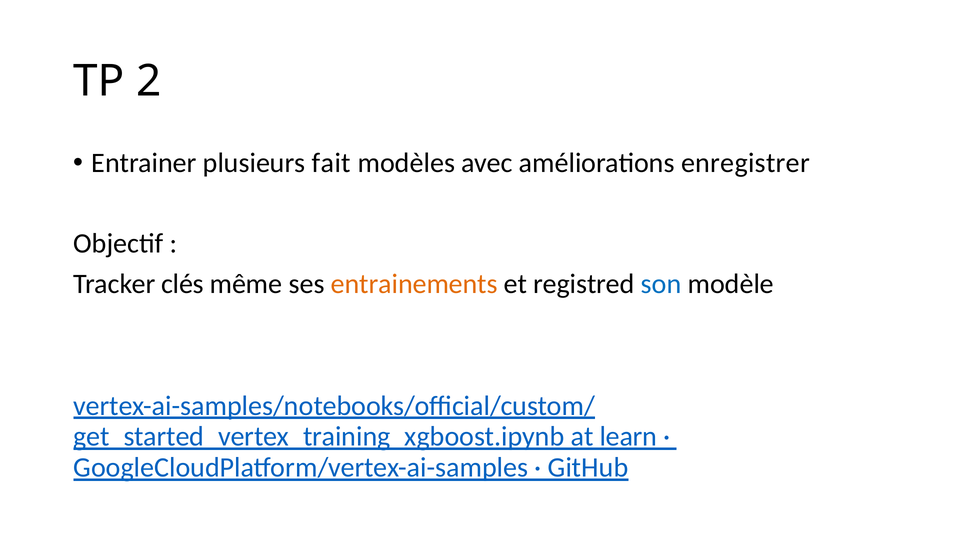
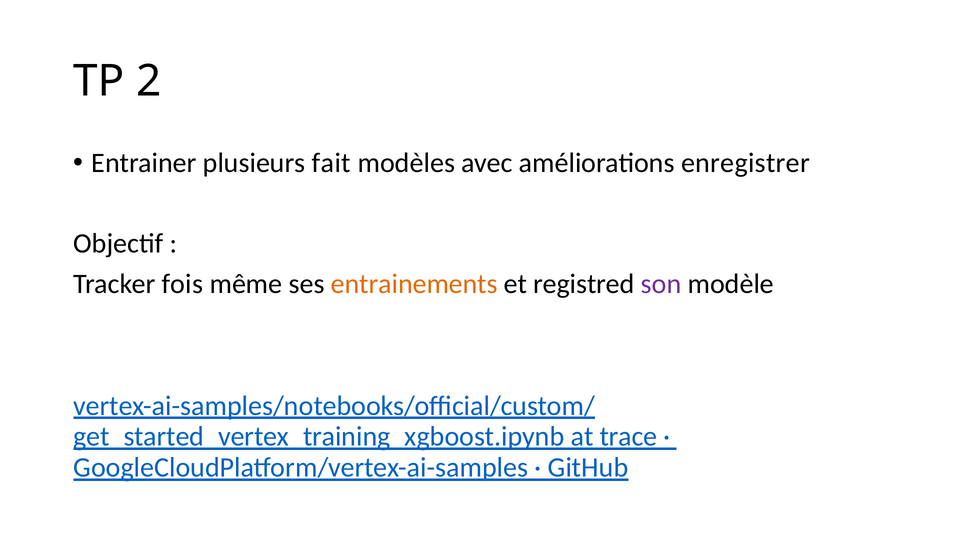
clés: clés -> fois
son colour: blue -> purple
learn: learn -> trace
